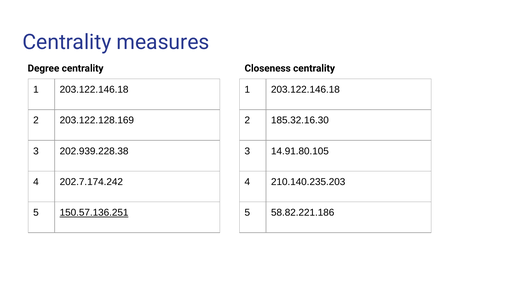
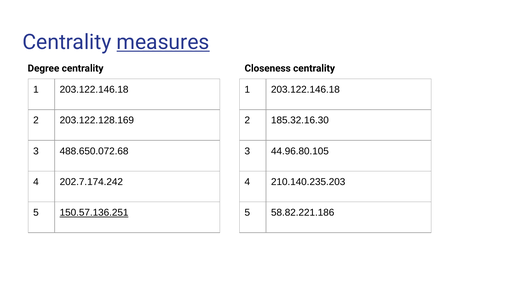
measures underline: none -> present
202.939.228.38: 202.939.228.38 -> 488.650.072.68
14.91.80.105: 14.91.80.105 -> 44.96.80.105
